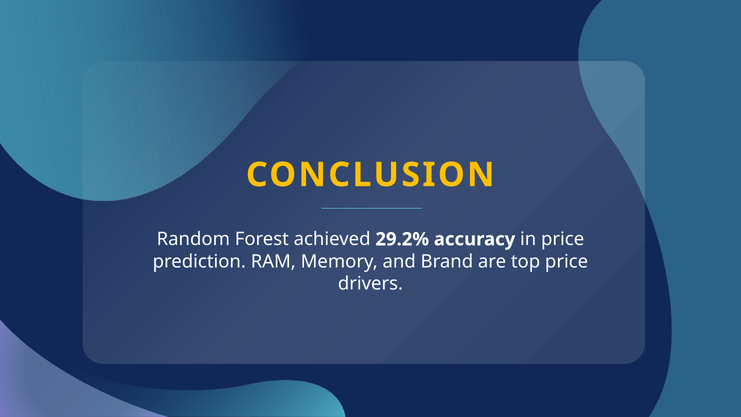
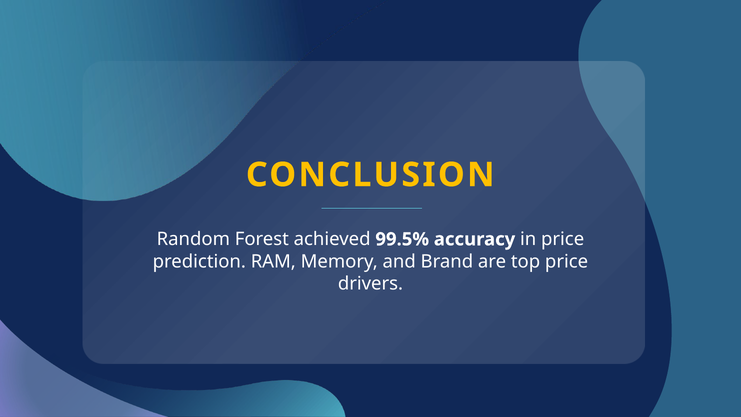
29.2%: 29.2% -> 99.5%
